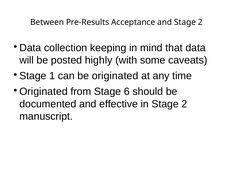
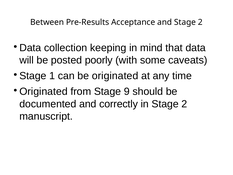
highly: highly -> poorly
6: 6 -> 9
effective: effective -> correctly
